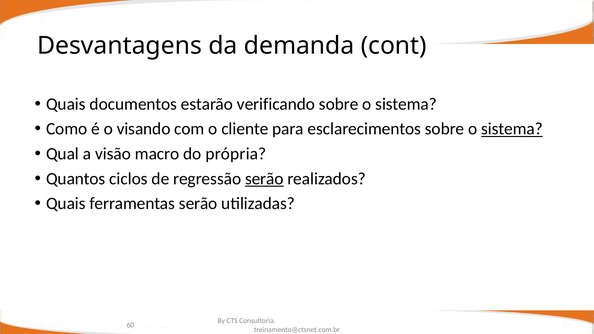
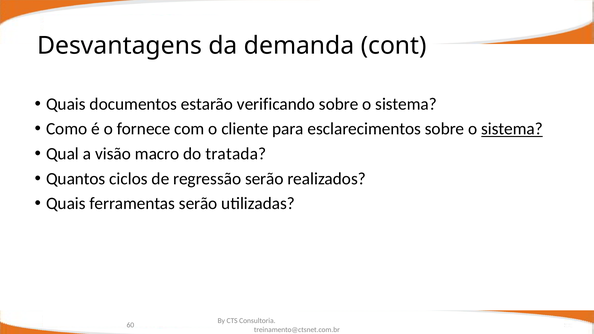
visando: visando -> fornece
própria: própria -> tratada
serão at (264, 179) underline: present -> none
